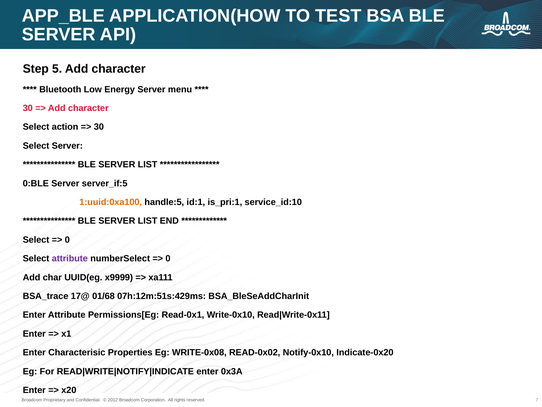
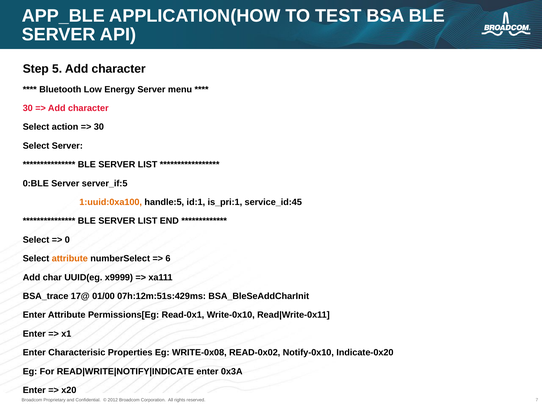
service_id:10: service_id:10 -> service_id:45
attribute at (70, 258) colour: purple -> orange
0 at (168, 258): 0 -> 6
01/68: 01/68 -> 01/00
